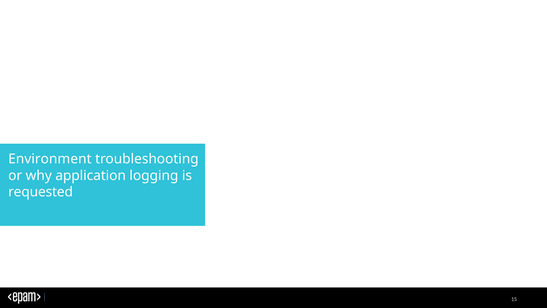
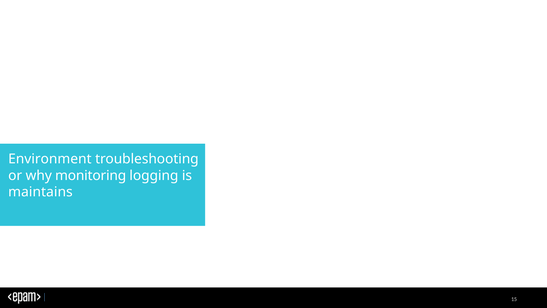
application: application -> monitoring
requested: requested -> maintains
